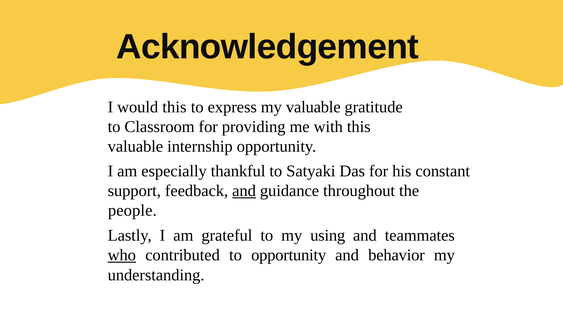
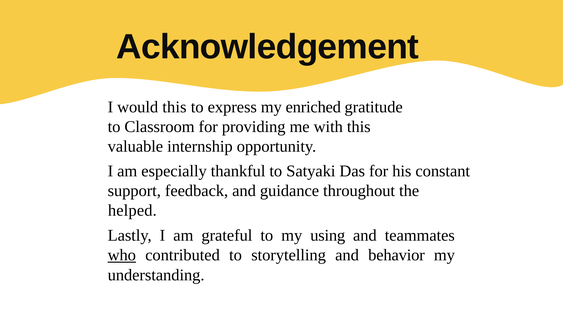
my valuable: valuable -> enriched
and at (244, 191) underline: present -> none
people: people -> helped
to opportunity: opportunity -> storytelling
